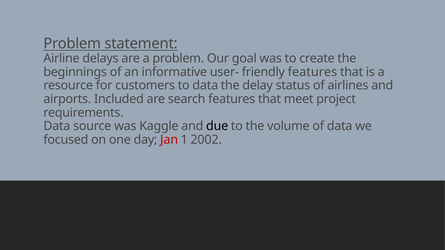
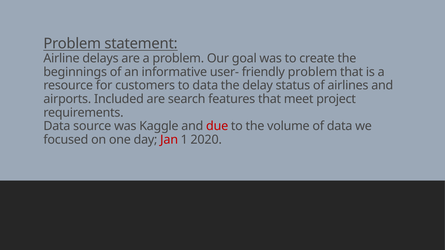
friendly features: features -> problem
due colour: black -> red
2002: 2002 -> 2020
